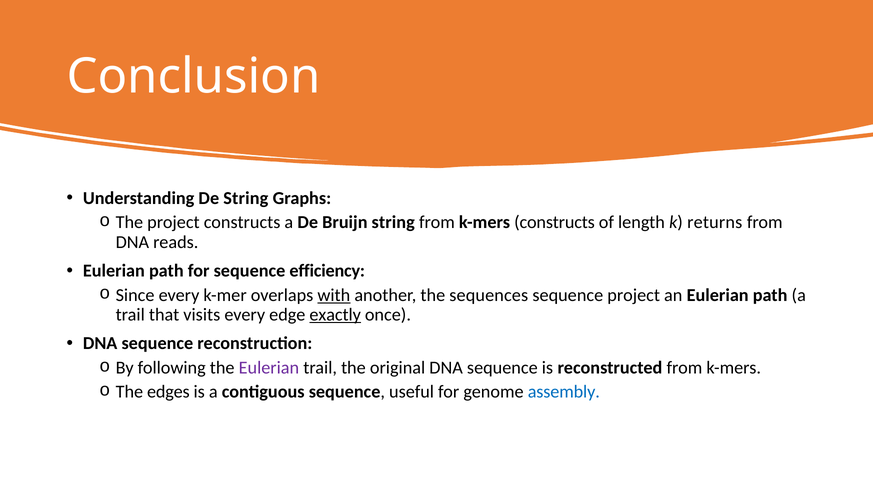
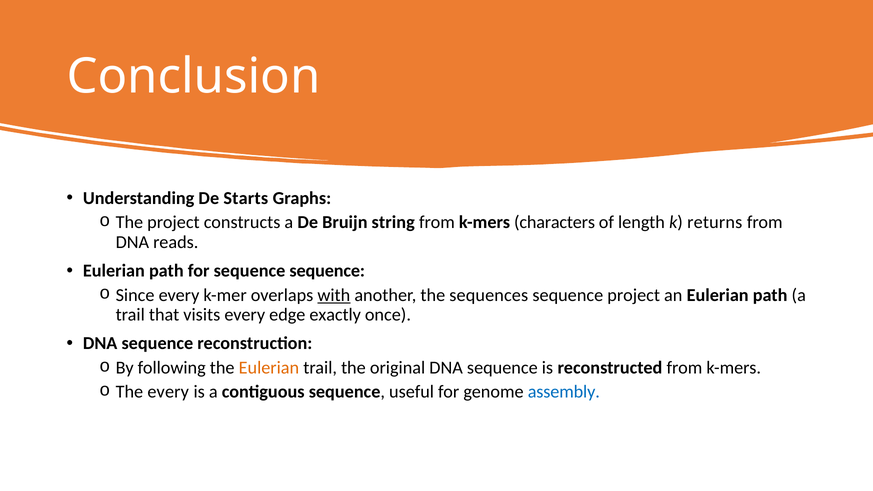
De String: String -> Starts
k-mers constructs: constructs -> characters
sequence efficiency: efficiency -> sequence
exactly underline: present -> none
Eulerian at (269, 368) colour: purple -> orange
The edges: edges -> every
